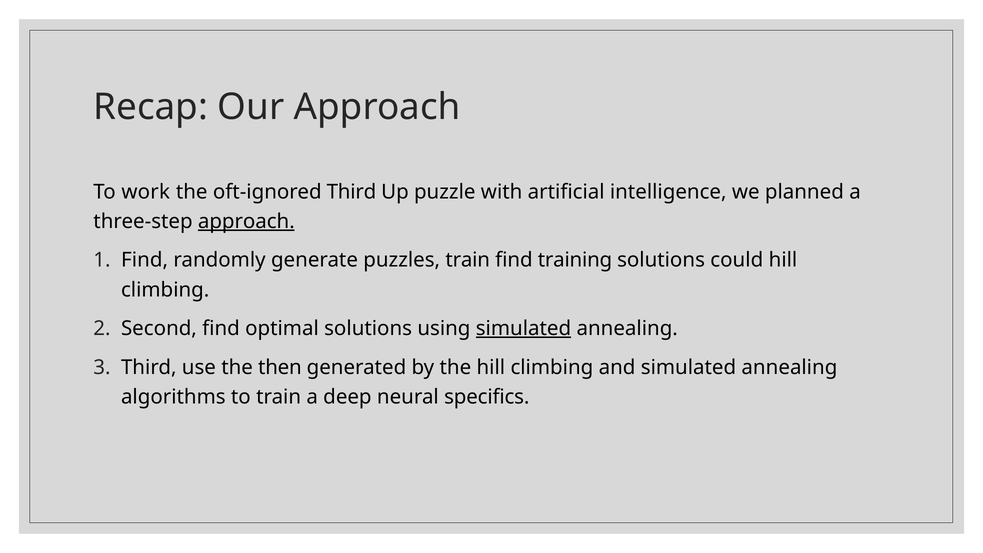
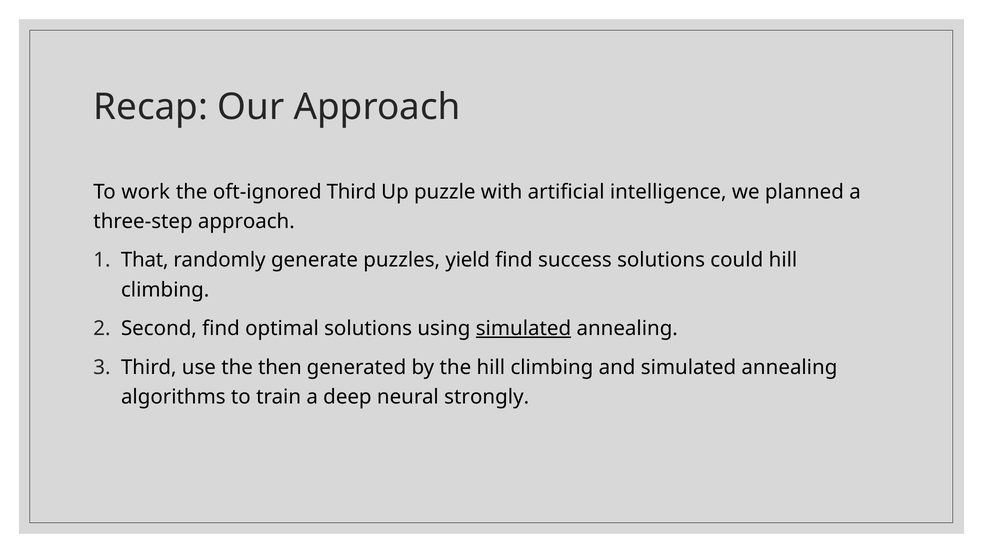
approach at (246, 221) underline: present -> none
Find at (145, 260): Find -> That
puzzles train: train -> yield
training: training -> success
specifics: specifics -> strongly
